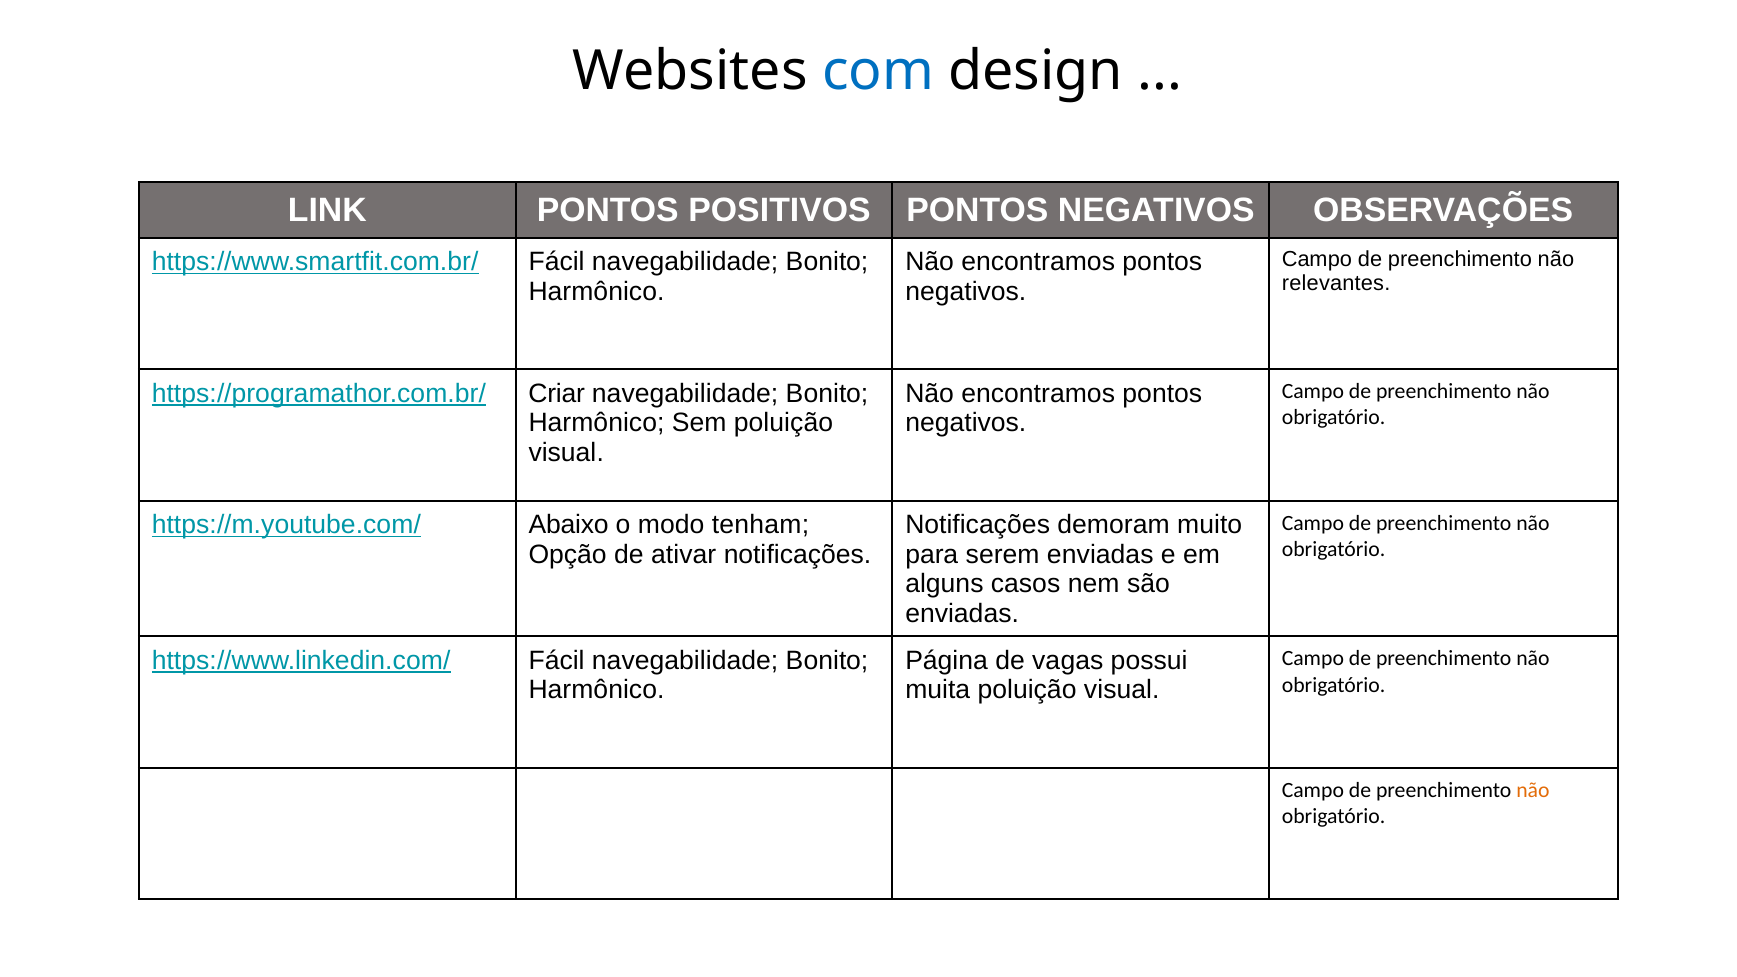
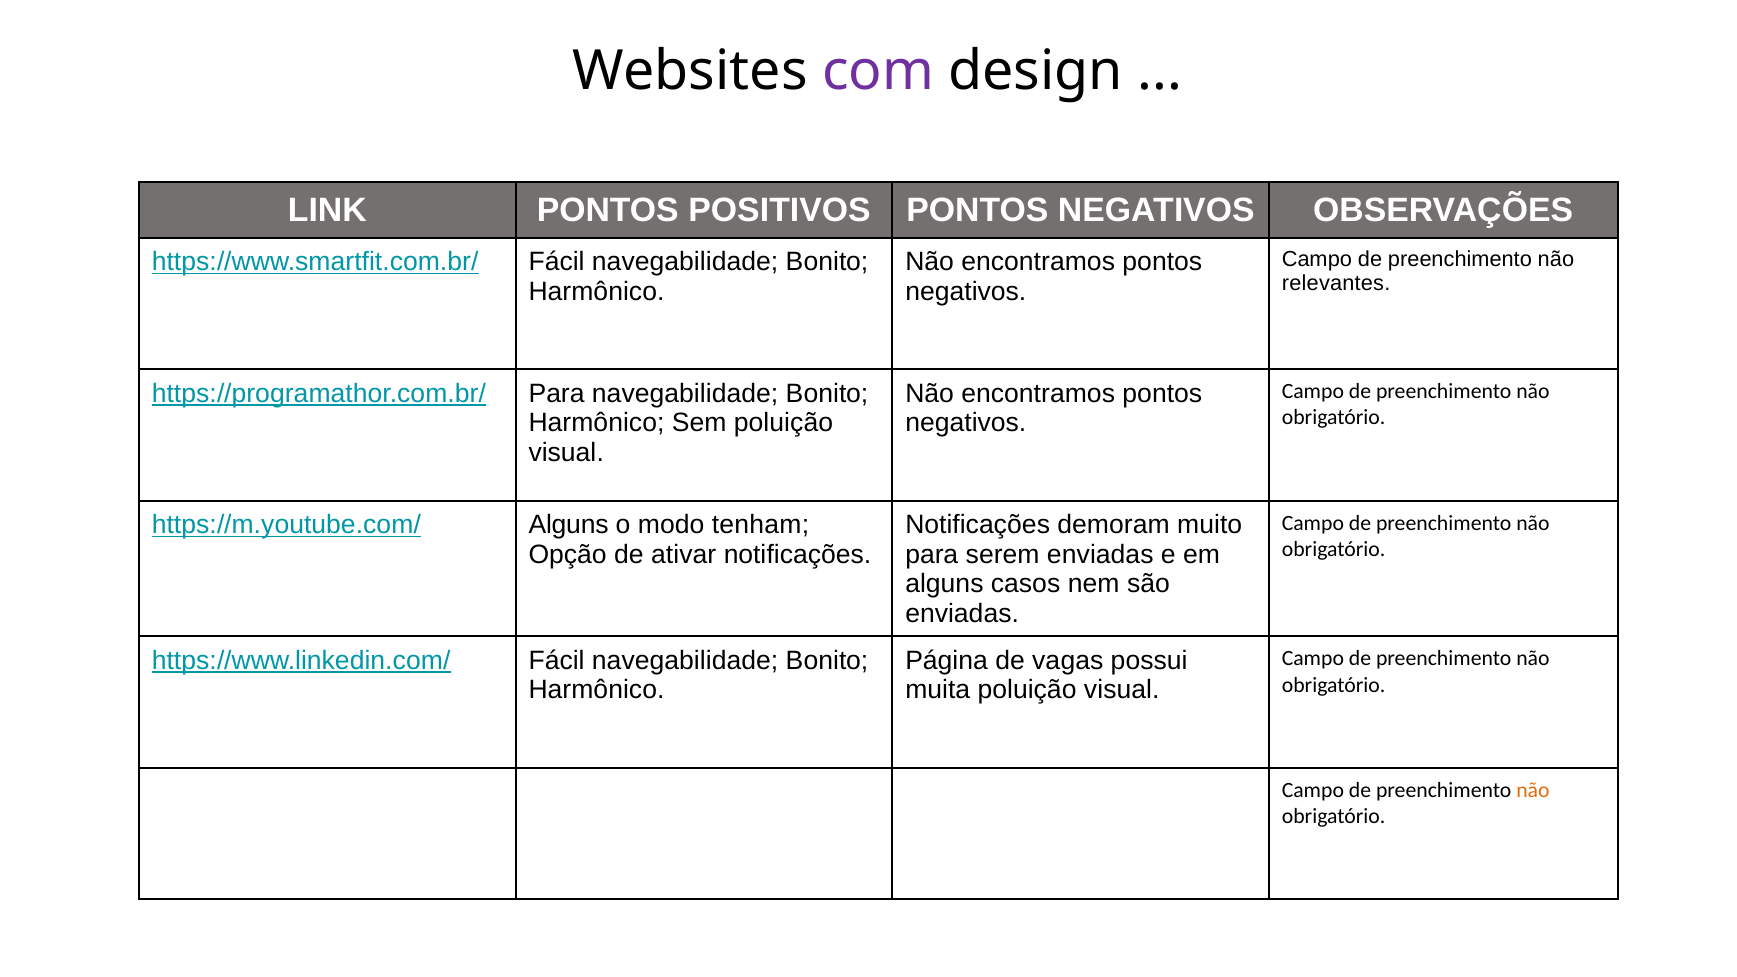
com colour: blue -> purple
https://programathor.com.br/ Criar: Criar -> Para
https://m.youtube.com/ Abaixo: Abaixo -> Alguns
